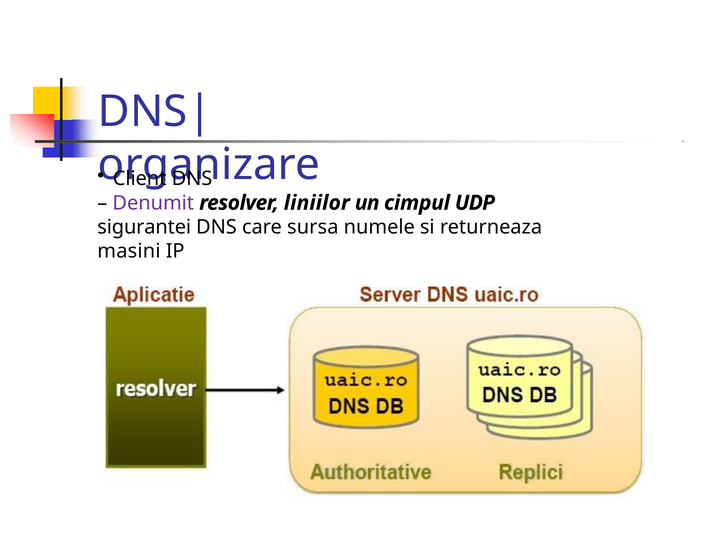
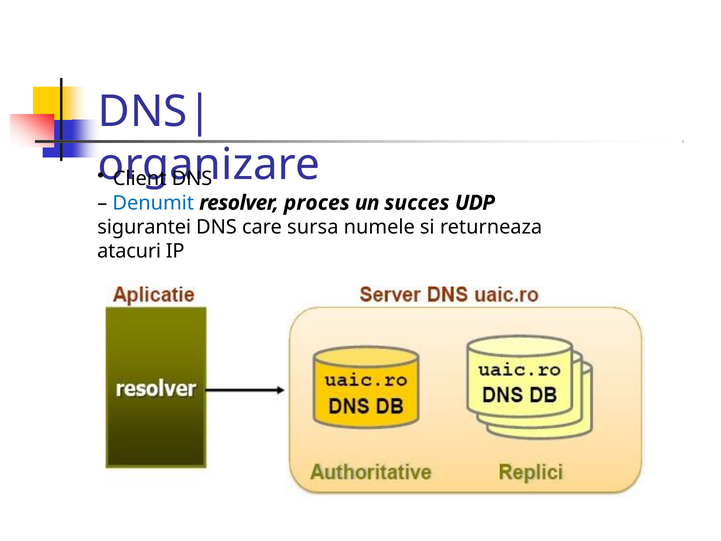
Denumit colour: purple -> blue
liniilor: liniilor -> proces
cimpul: cimpul -> succes
masini: masini -> atacuri
